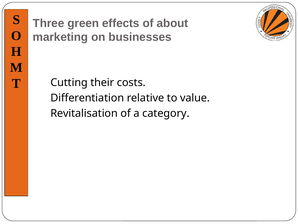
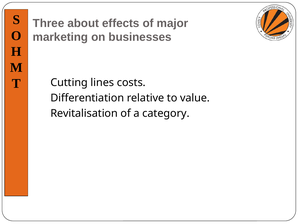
green: green -> about
about: about -> major
their: their -> lines
